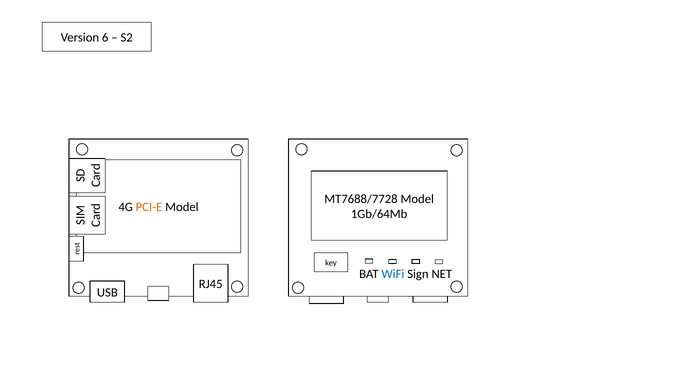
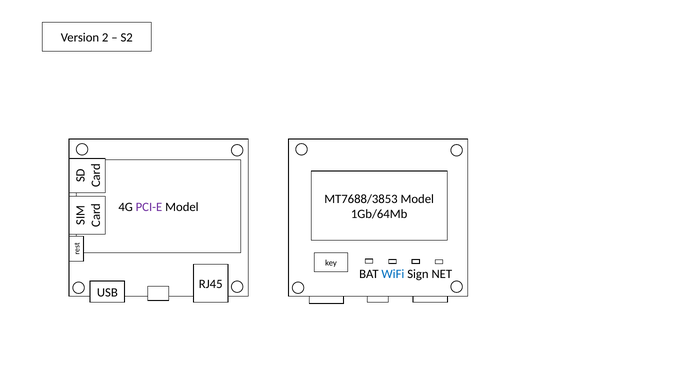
6: 6 -> 2
MT7688/7728: MT7688/7728 -> MT7688/3853
PCI-E colour: orange -> purple
